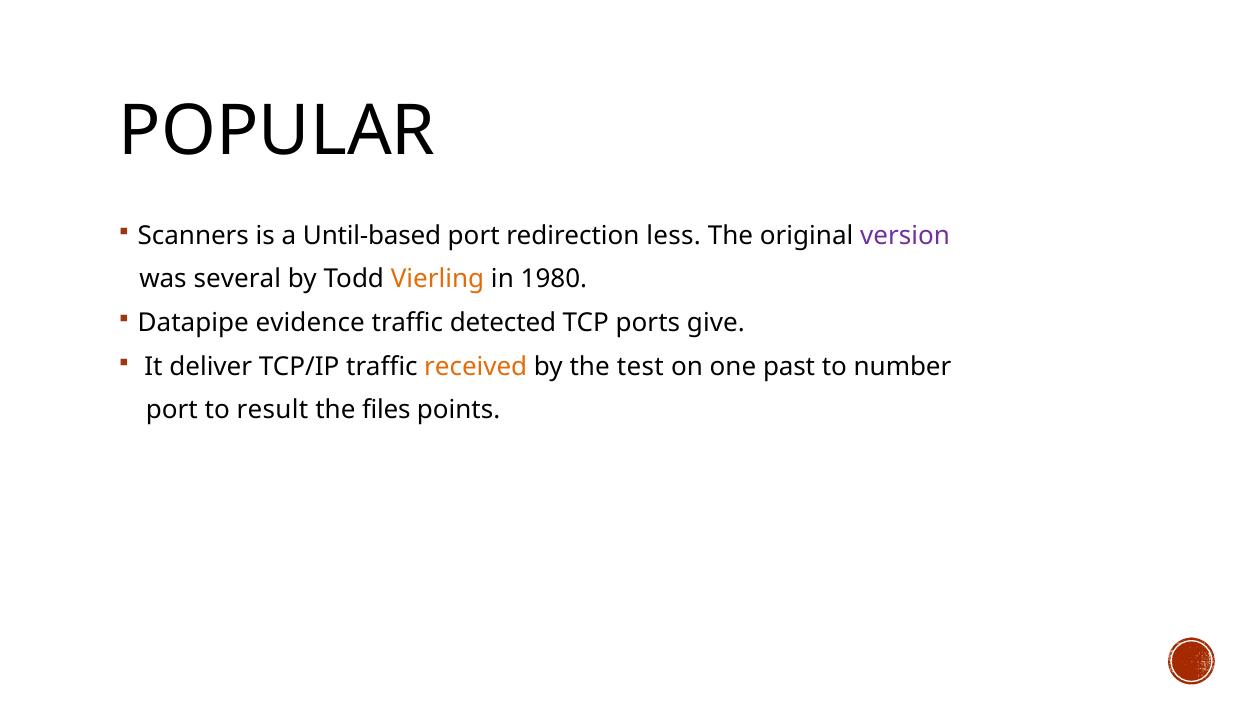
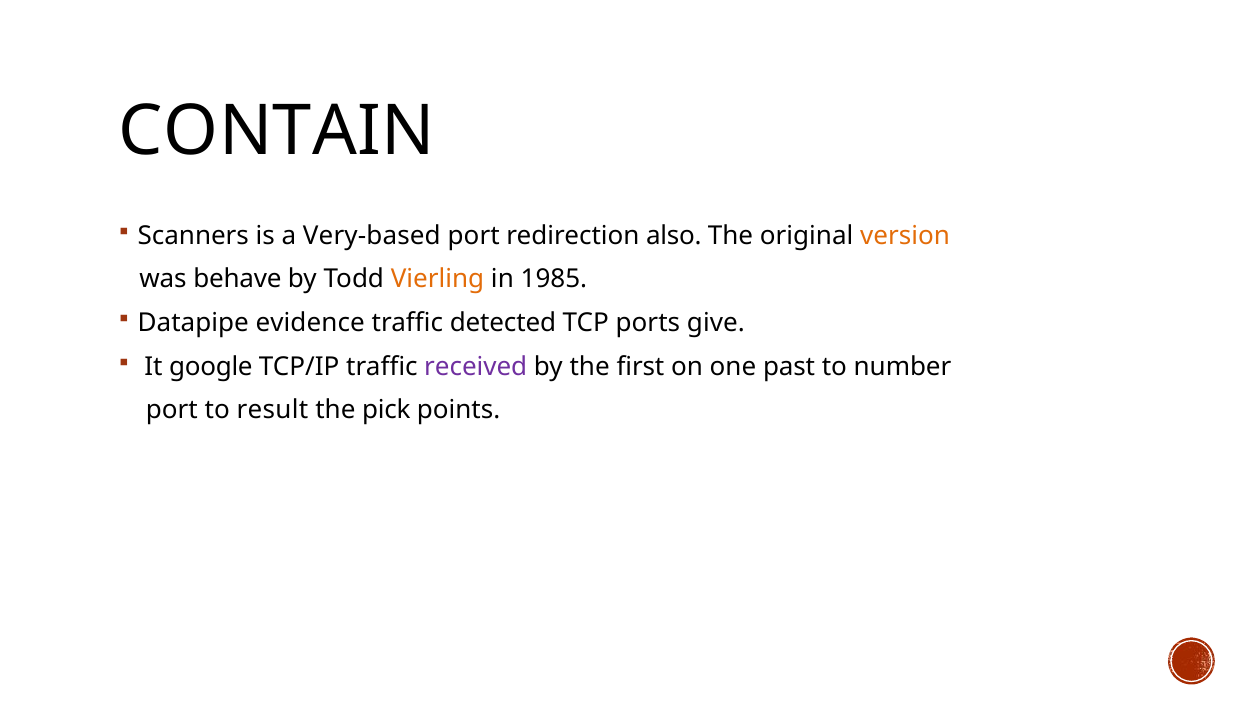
POPULAR: POPULAR -> CONTAIN
Until-based: Until-based -> Very-based
less: less -> also
version colour: purple -> orange
several: several -> behave
1980: 1980 -> 1985
deliver: deliver -> google
received colour: orange -> purple
test: test -> first
files: files -> pick
